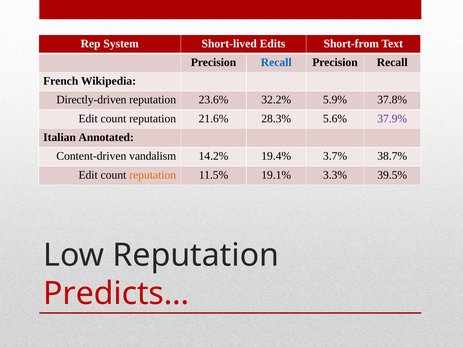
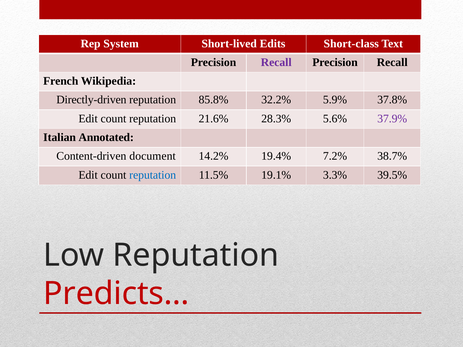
Short-from: Short-from -> Short-class
Recall at (276, 62) colour: blue -> purple
23.6%: 23.6% -> 85.8%
vandalism: vandalism -> document
3.7%: 3.7% -> 7.2%
reputation at (153, 175) colour: orange -> blue
